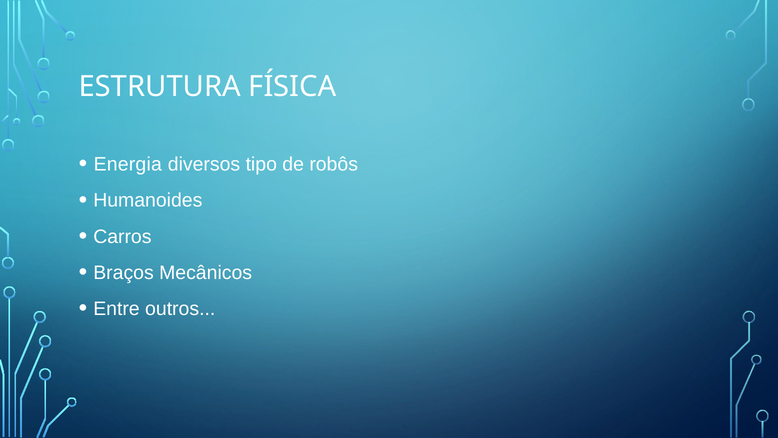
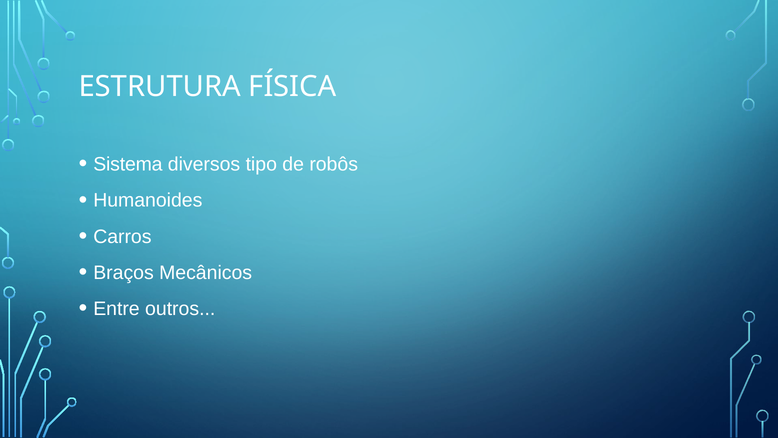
Energia: Energia -> Sistema
